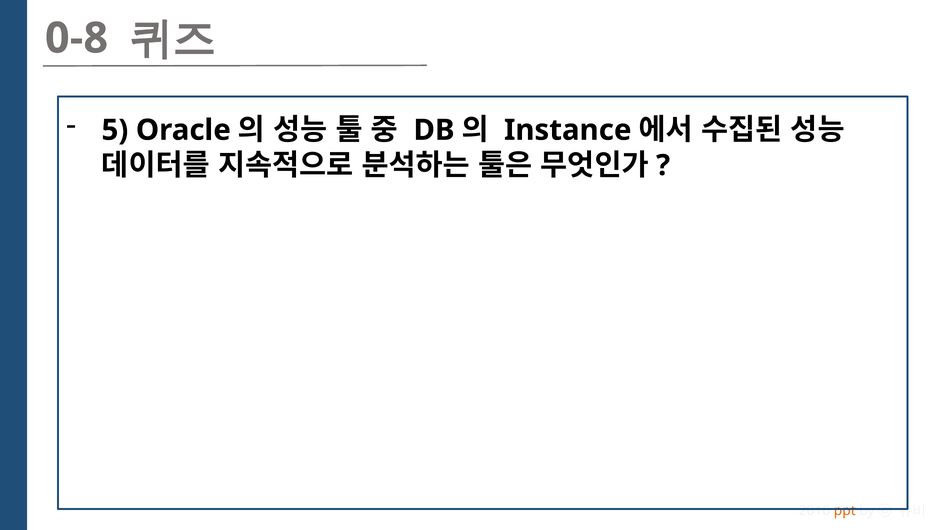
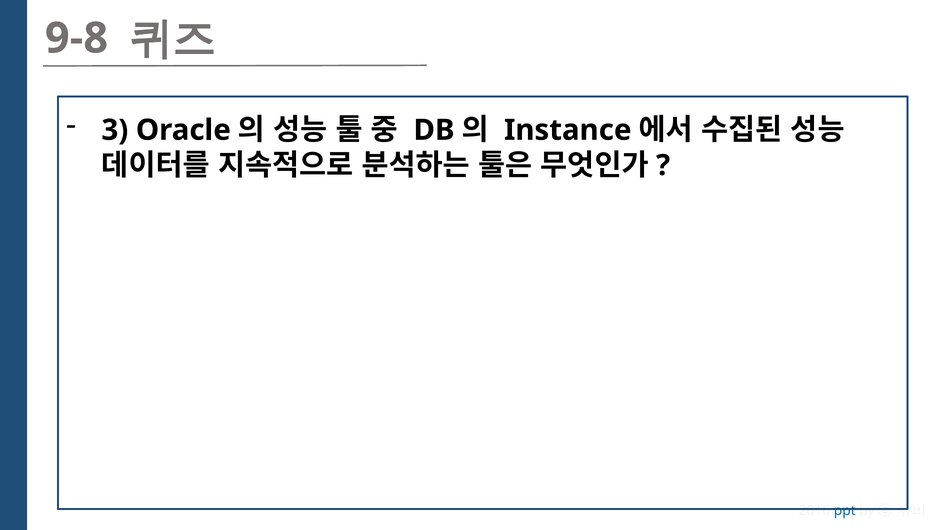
0-8: 0-8 -> 9-8
5: 5 -> 3
ppt colour: orange -> blue
